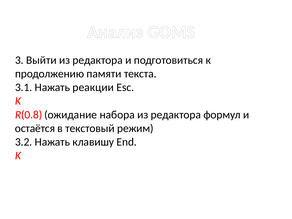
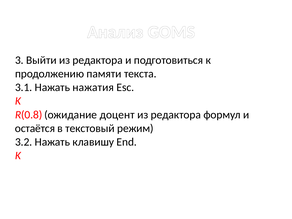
реакции: реакции -> нажатия
набора: набора -> доцент
